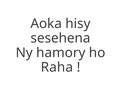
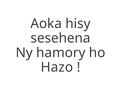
Raha: Raha -> Hazo
